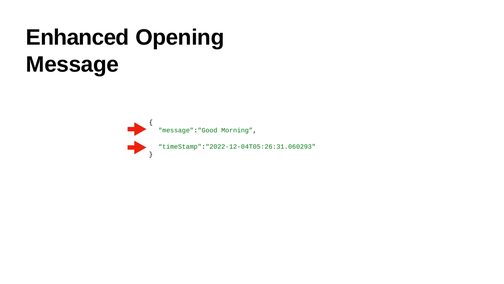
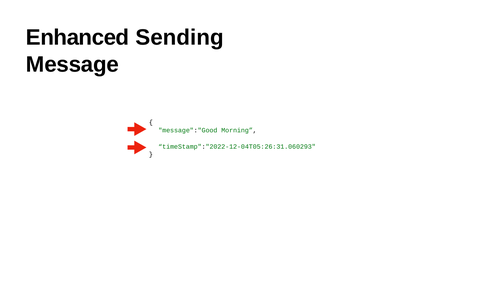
Opening: Opening -> Sending
